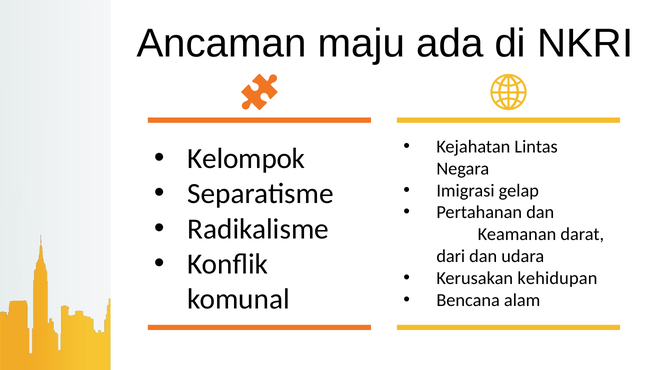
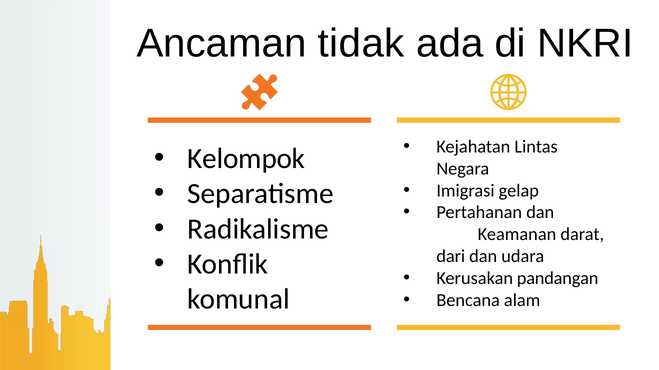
maju: maju -> tidak
kehidupan: kehidupan -> pandangan
